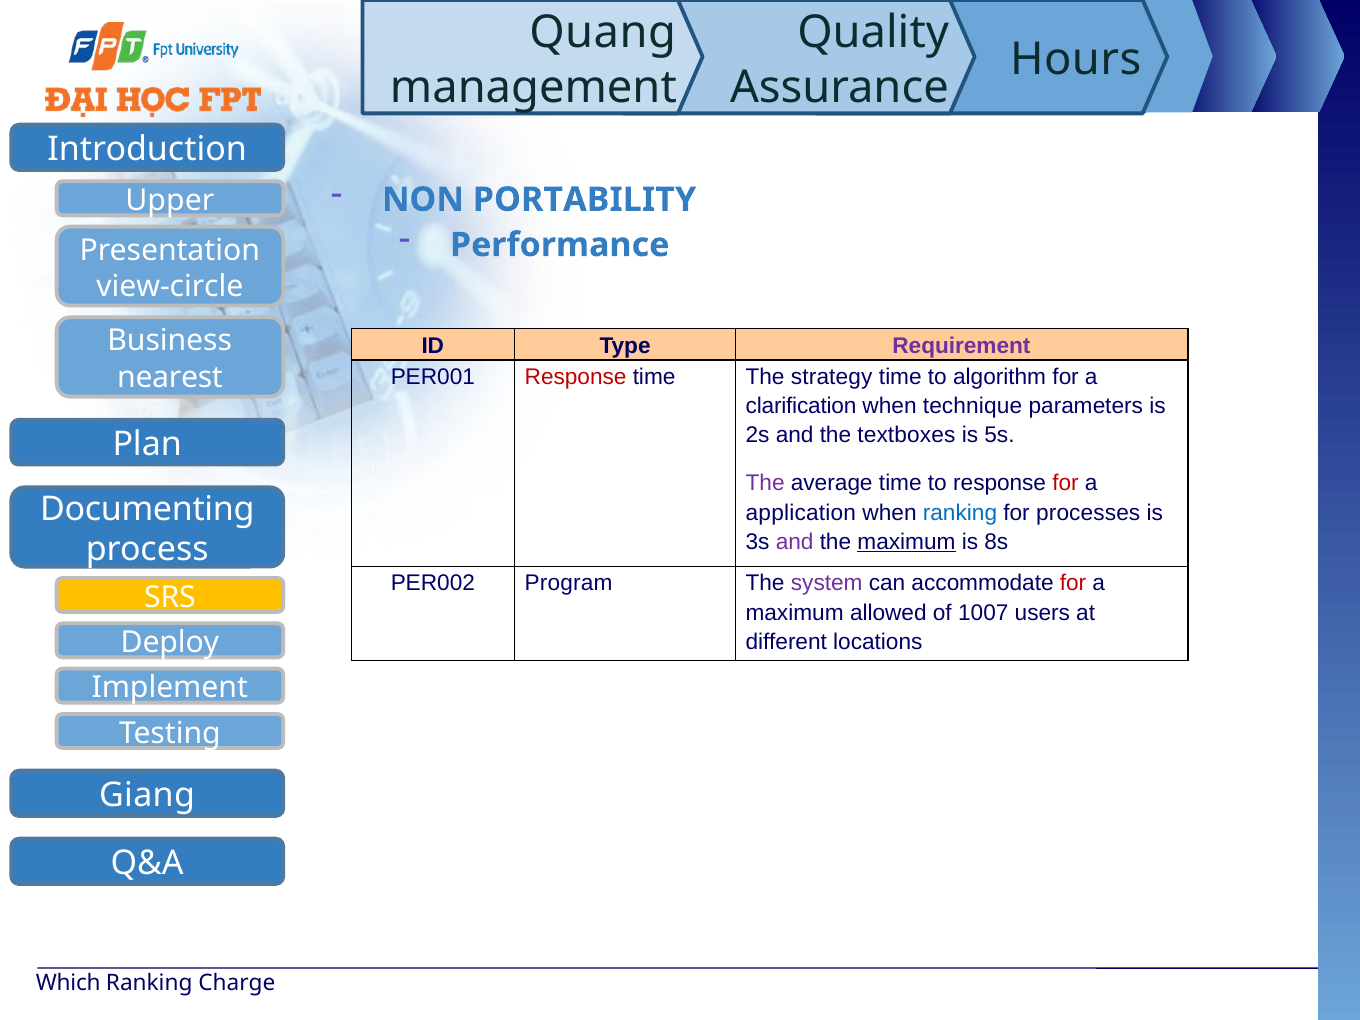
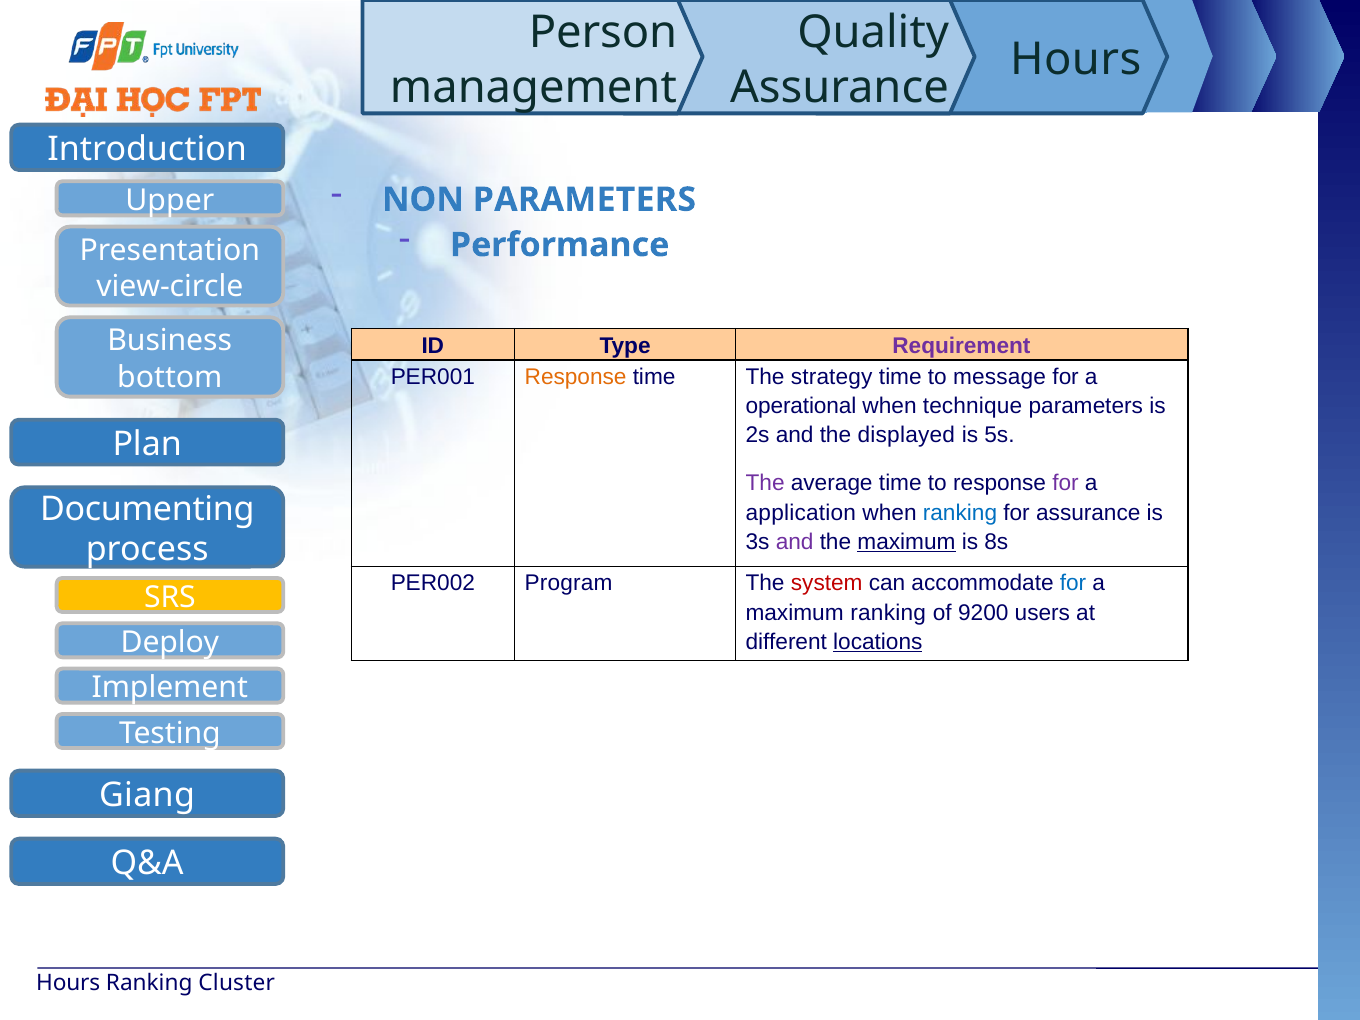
Quang: Quang -> Person
NON PORTABILITY: PORTABILITY -> PARAMETERS
Response at (576, 377) colour: red -> orange
algorithm: algorithm -> message
nearest: nearest -> bottom
clarification: clarification -> operational
textboxes: textboxes -> displayed
for at (1066, 483) colour: red -> purple
for processes: processes -> assurance
system colour: purple -> red
for at (1073, 583) colour: red -> blue
maximum allowed: allowed -> ranking
1007: 1007 -> 9200
locations underline: none -> present
Which at (68, 983): Which -> Hours
Charge: Charge -> Cluster
